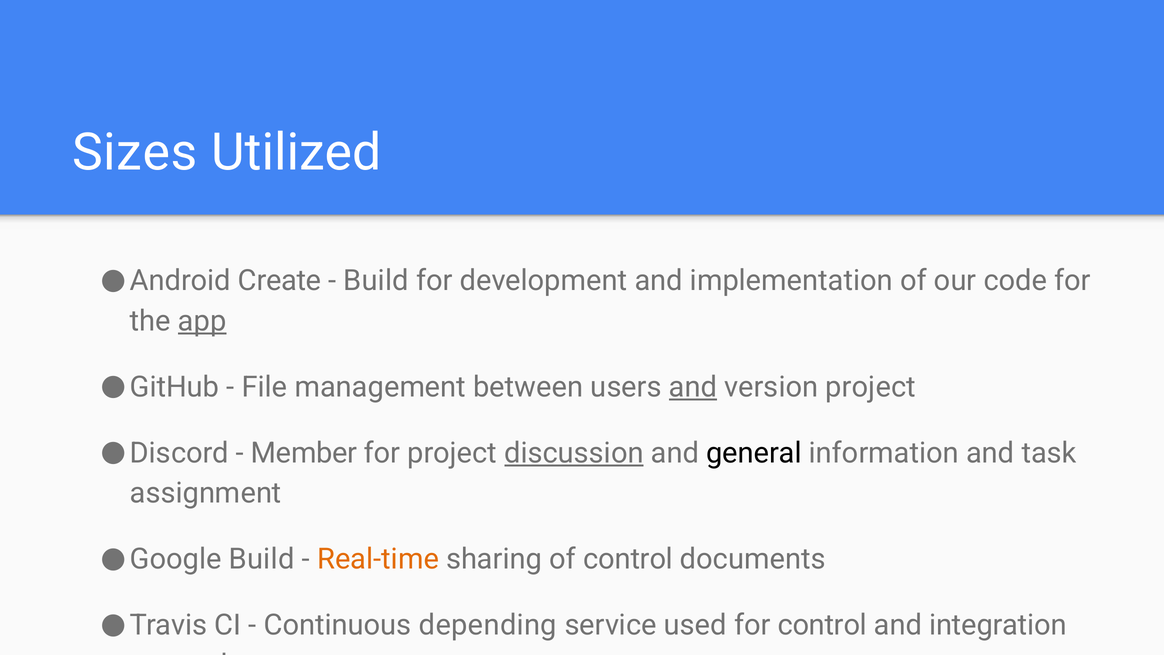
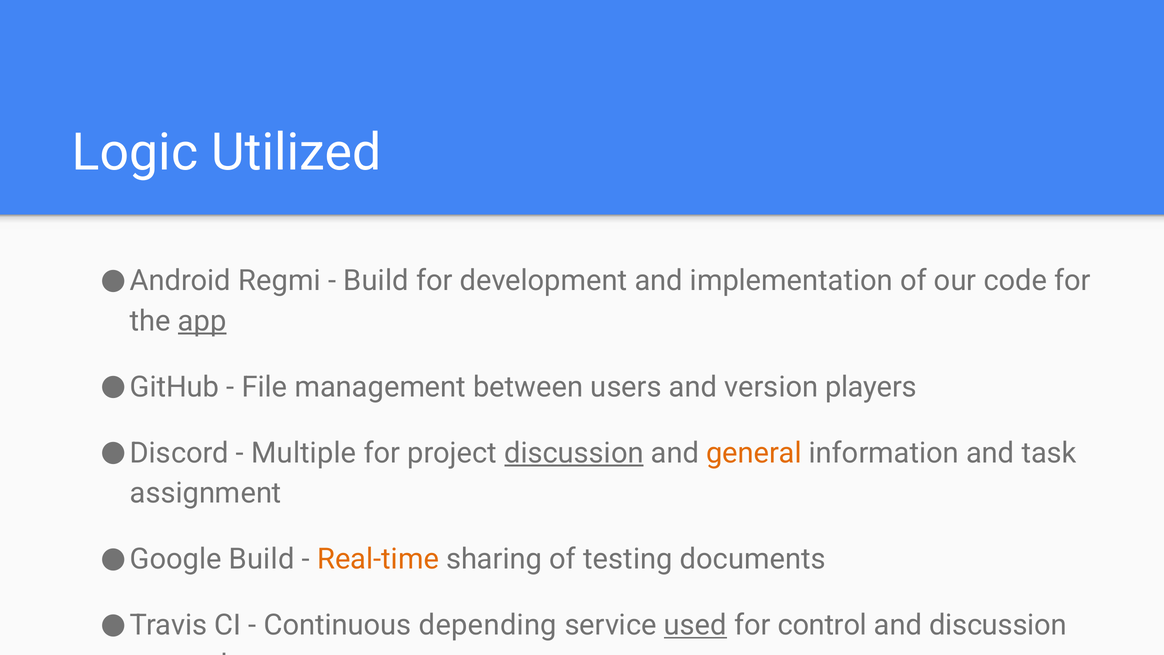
Sizes: Sizes -> Logic
Create at (280, 281): Create -> Regmi
and at (693, 387) underline: present -> none
version project: project -> players
Member: Member -> Multiple
general colour: black -> orange
of control: control -> testing
used at (695, 625) underline: none -> present
and integration: integration -> discussion
